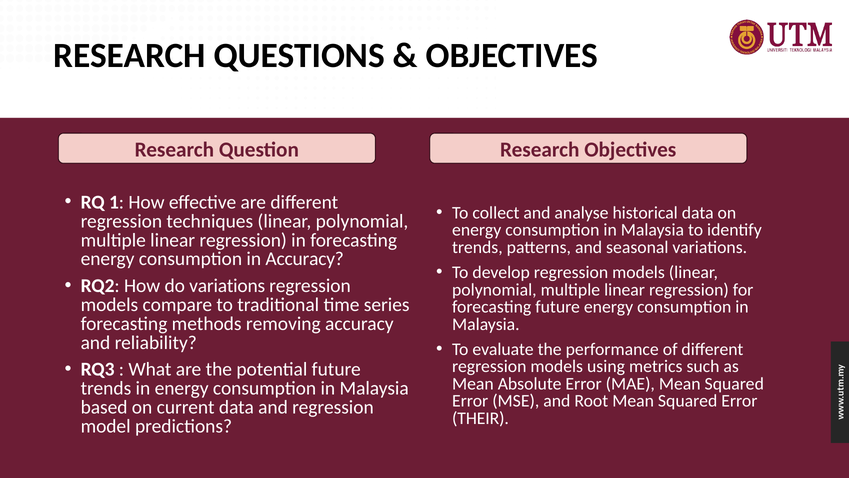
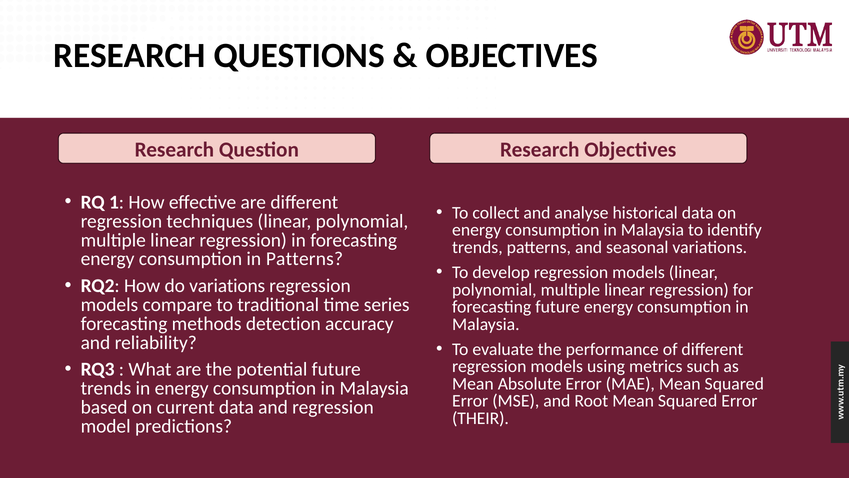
in Accuracy: Accuracy -> Patterns
removing: removing -> detection
